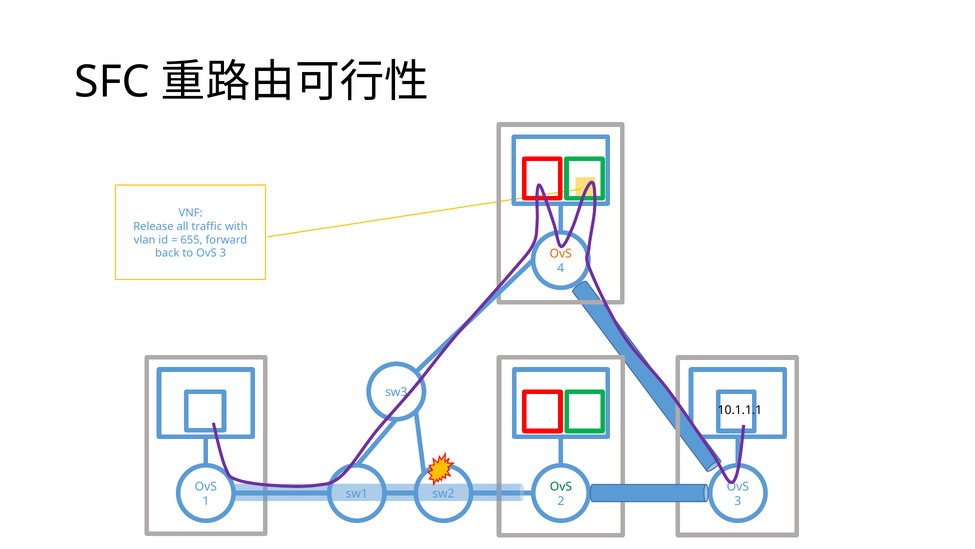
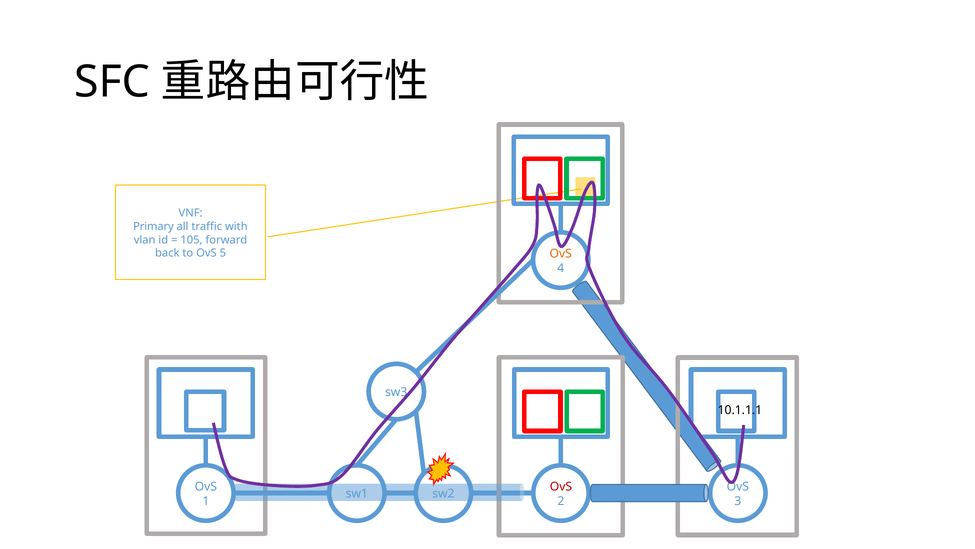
Release: Release -> Primary
655: 655 -> 105
to OvS 3: 3 -> 5
OvS at (561, 486) colour: green -> red
